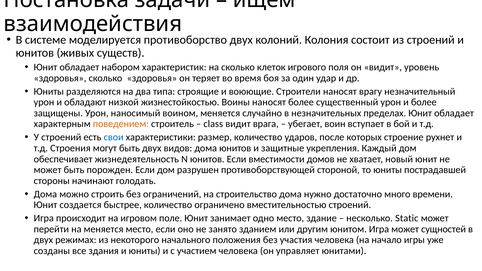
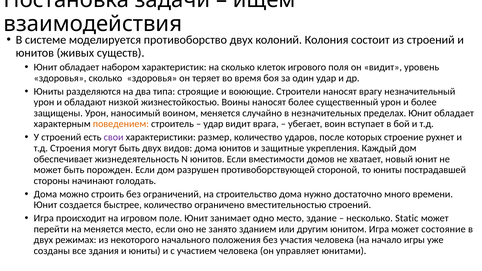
class at (213, 124): class -> удар
свои colour: blue -> purple
сущностей: сущностей -> состояние
